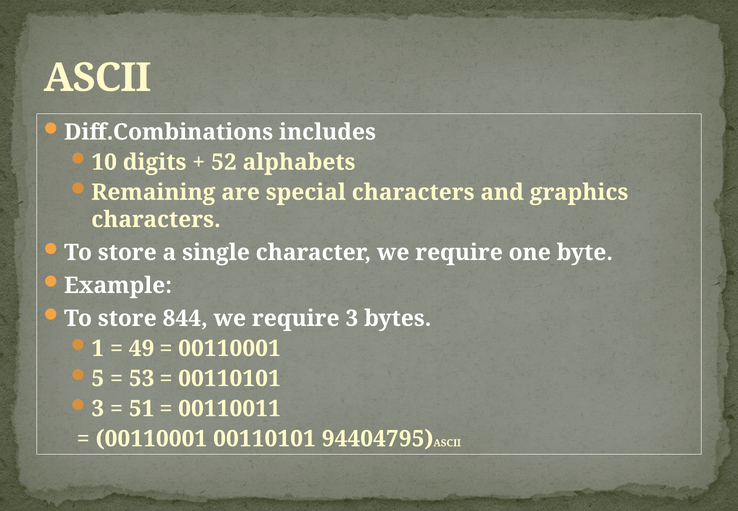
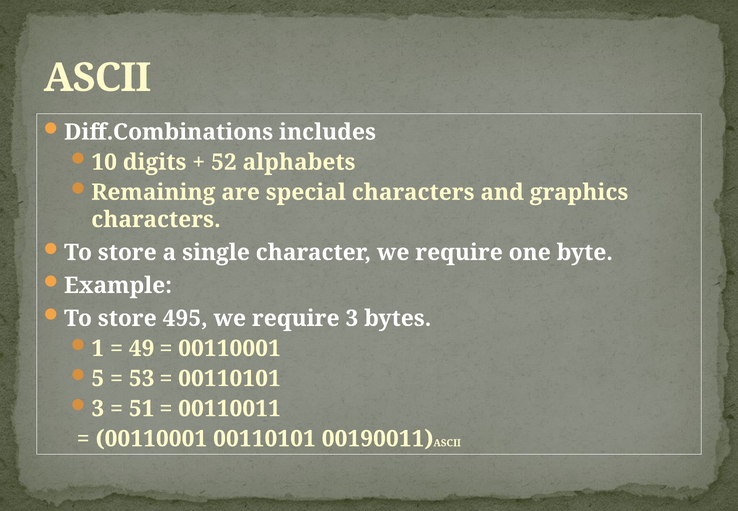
844: 844 -> 495
94404795: 94404795 -> 00190011
